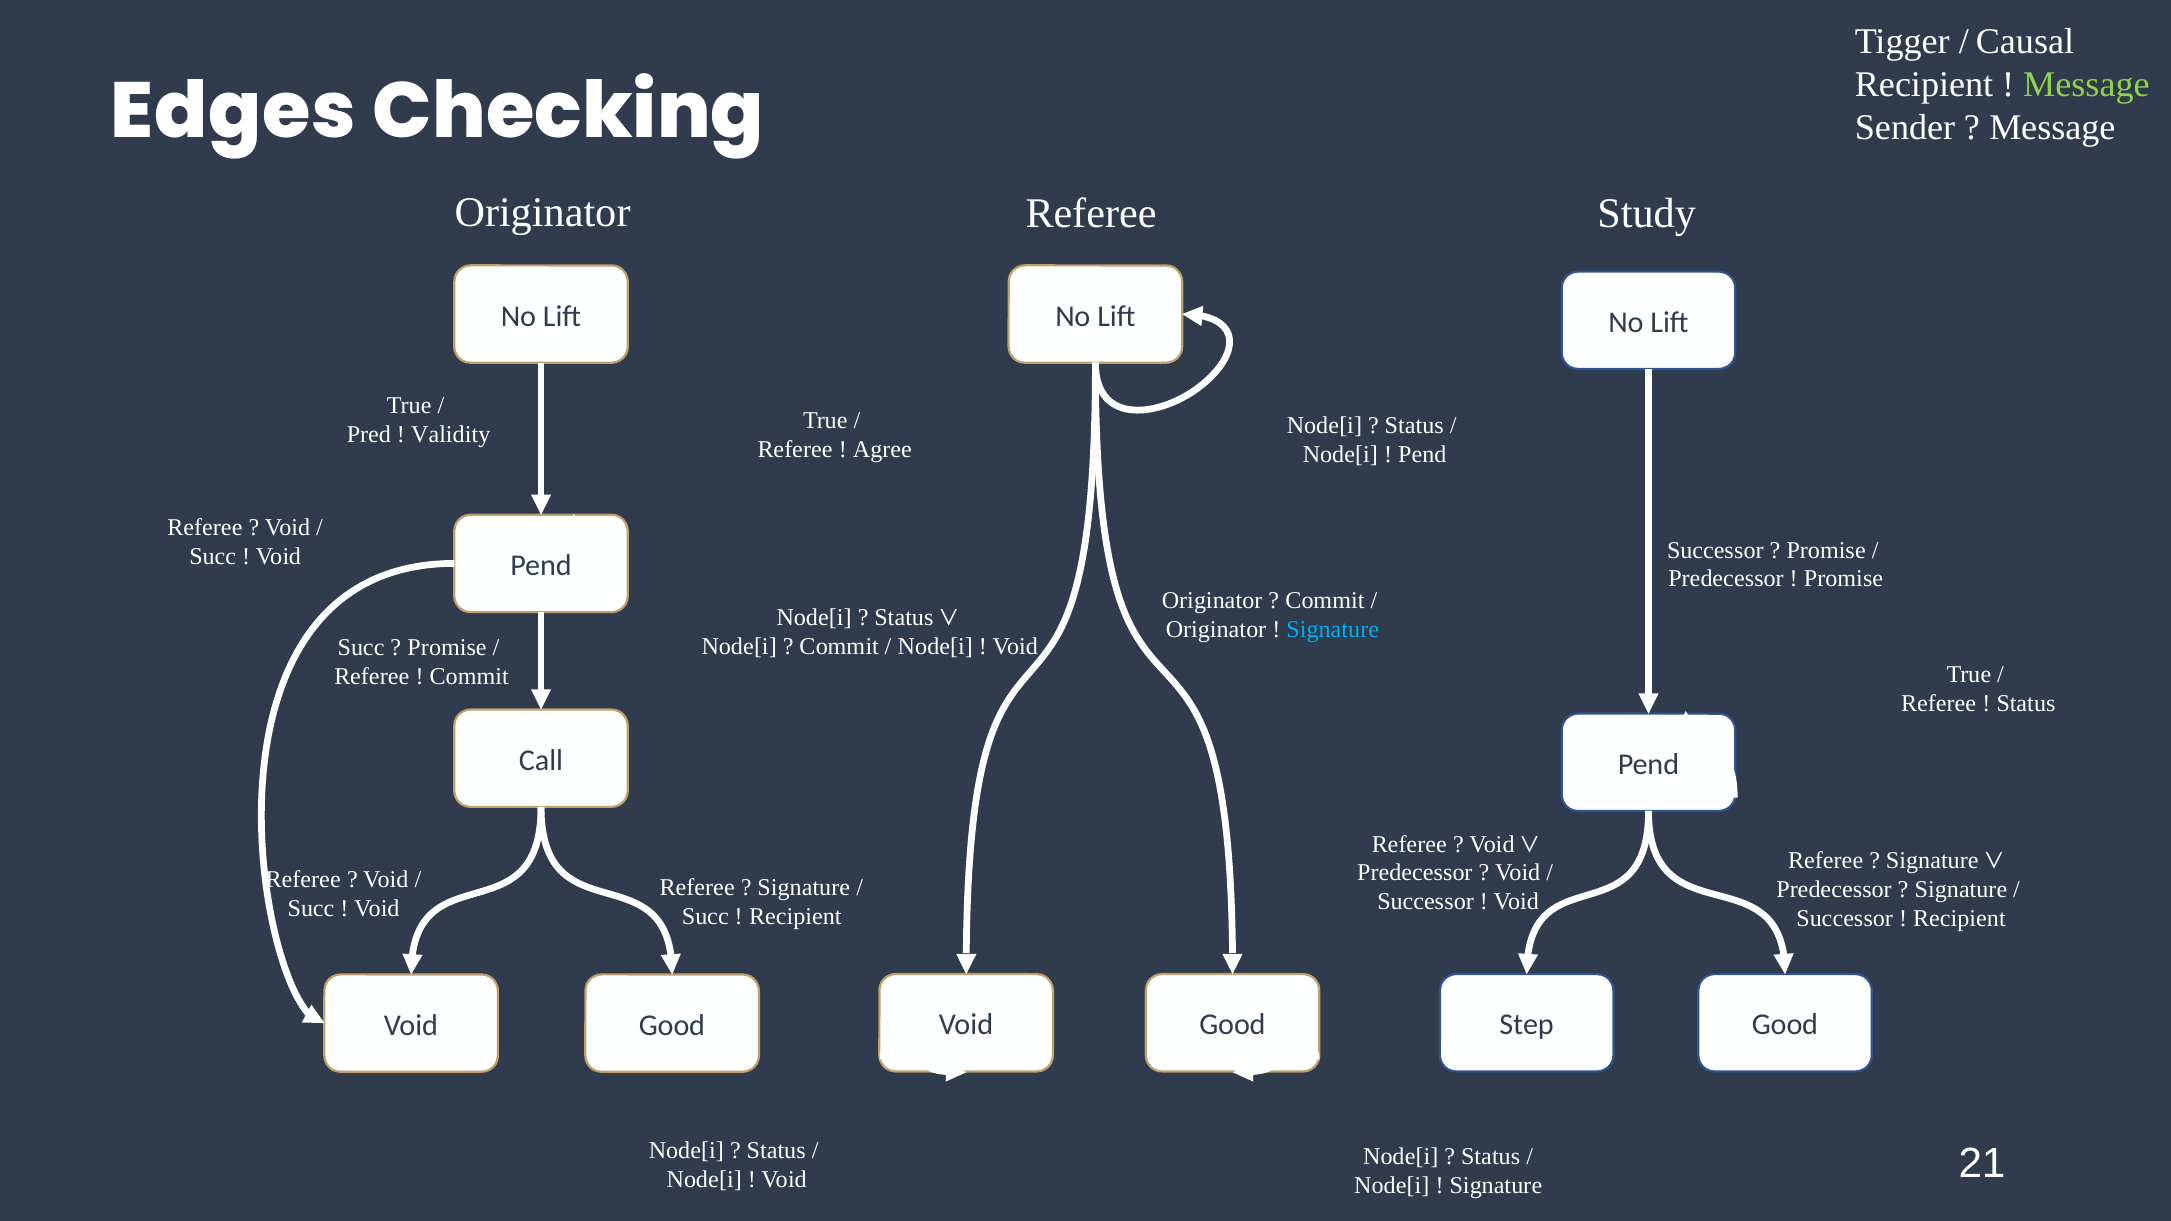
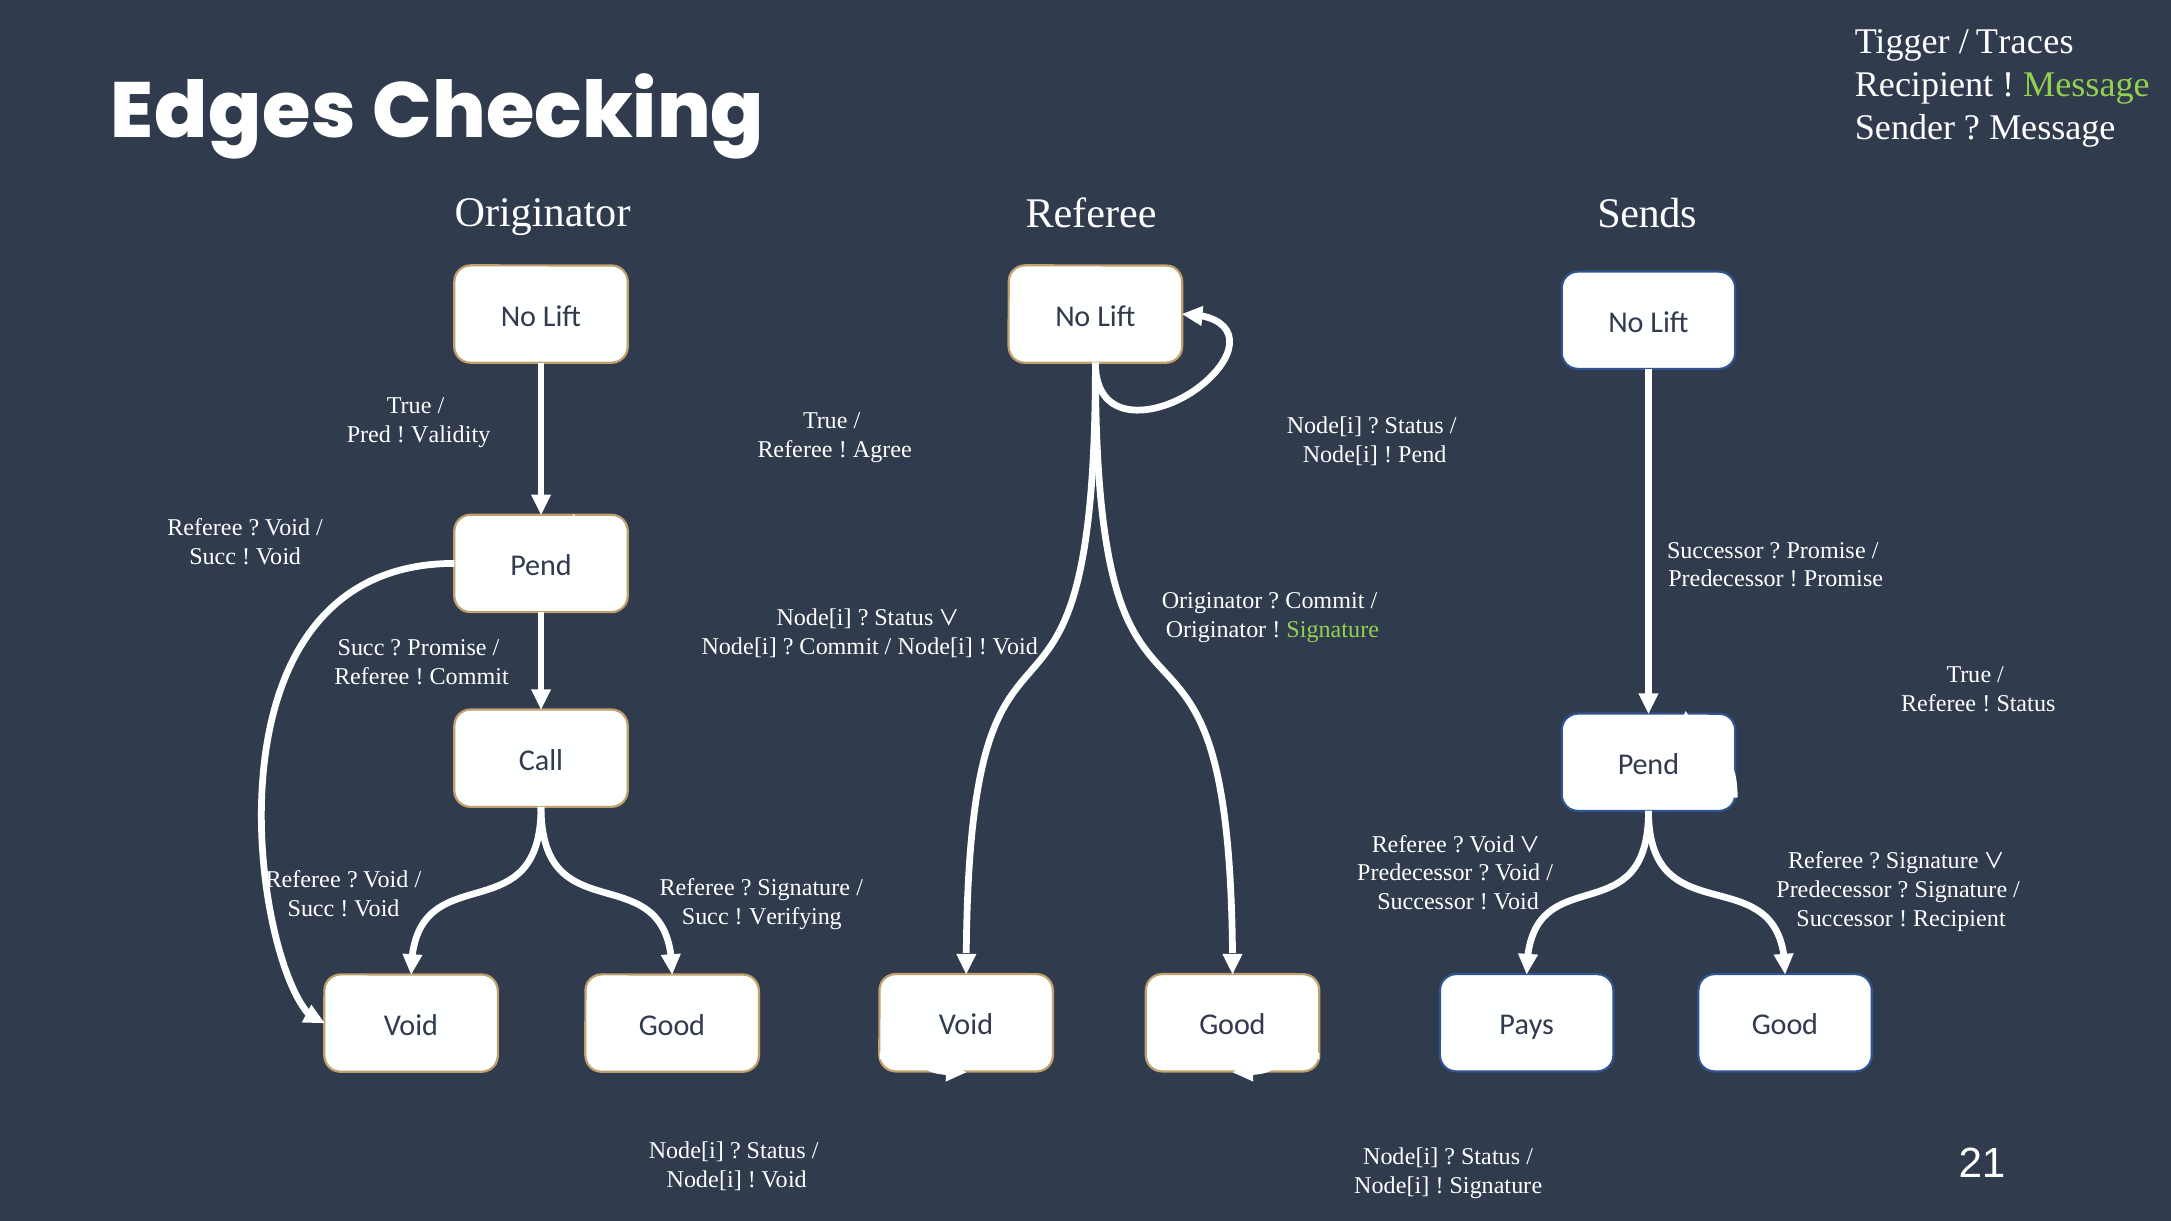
Causal: Causal -> Traces
Study: Study -> Sends
Signature at (1333, 629) colour: light blue -> light green
Recipient at (795, 917): Recipient -> Verifying
Step: Step -> Pays
